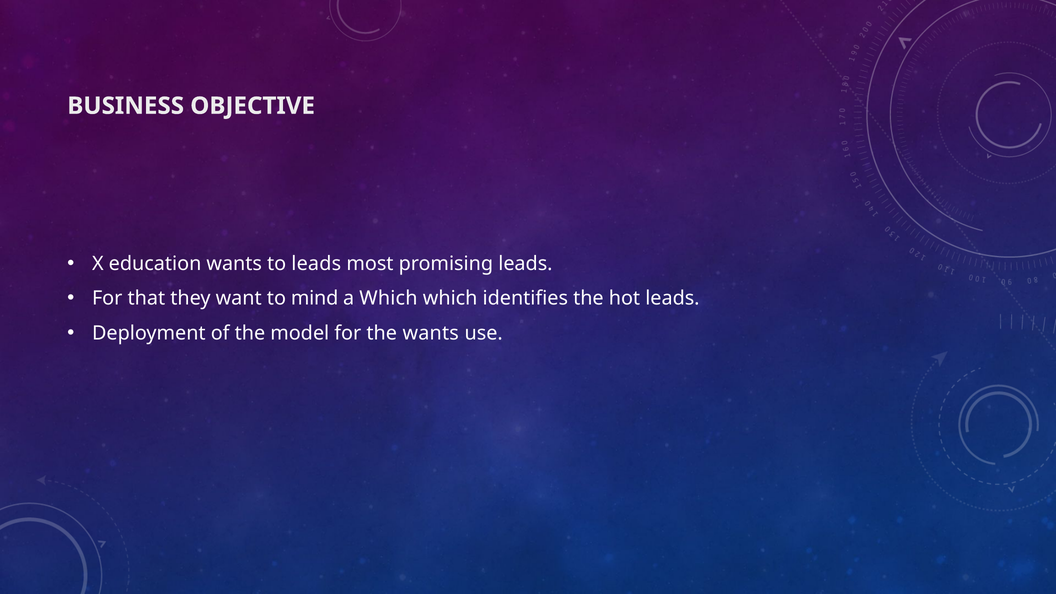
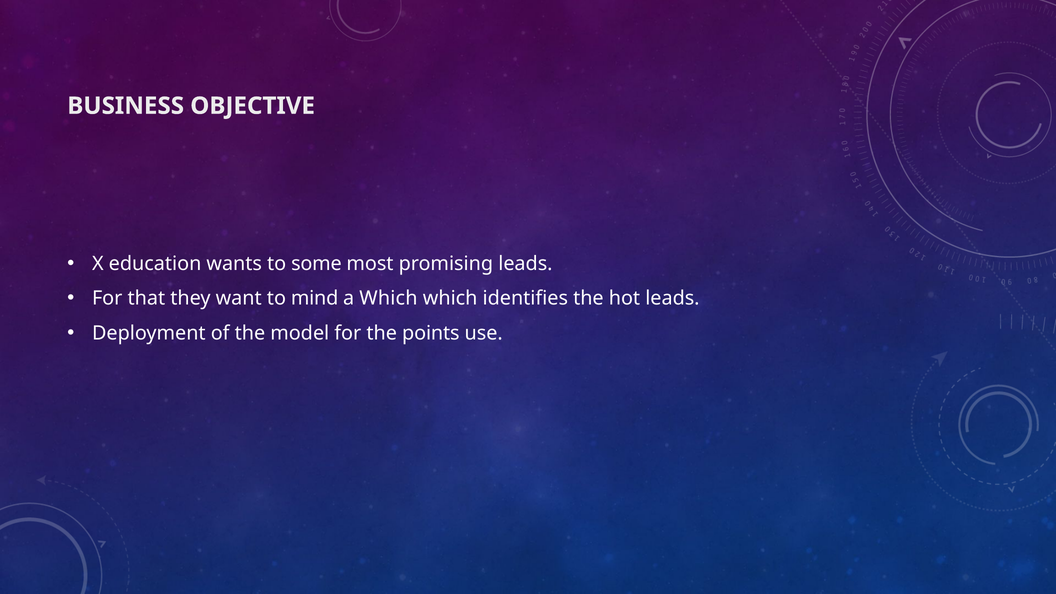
to leads: leads -> some
the wants: wants -> points
